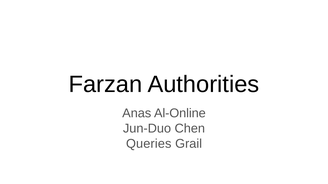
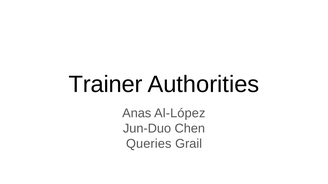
Farzan: Farzan -> Trainer
Al-Online: Al-Online -> Al-López
